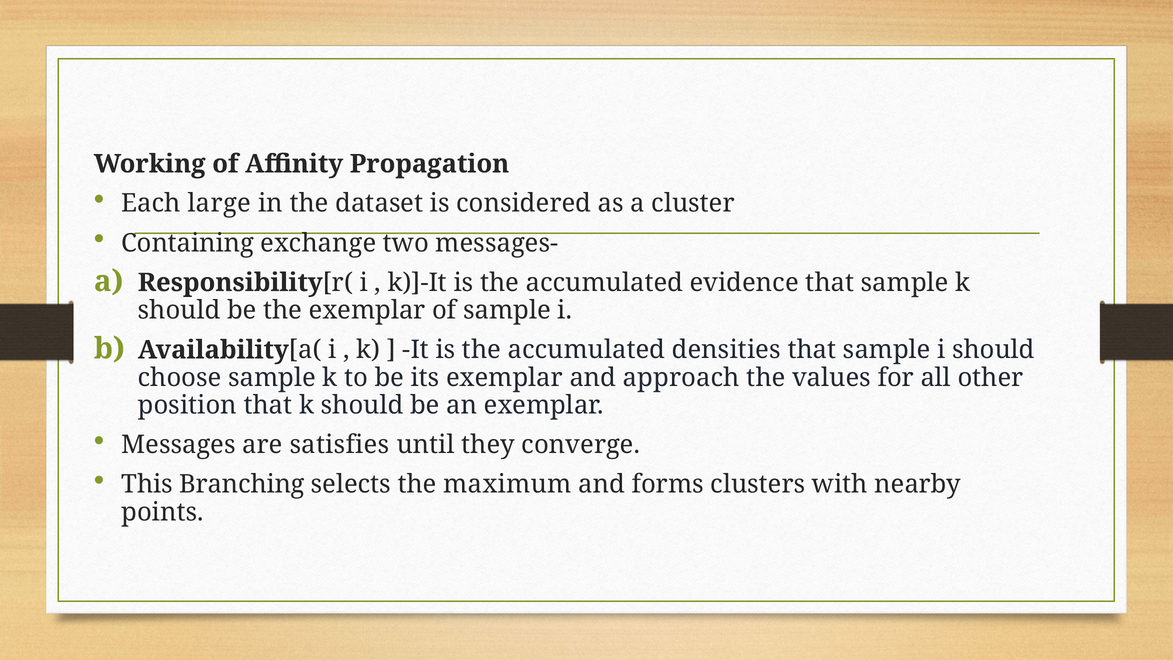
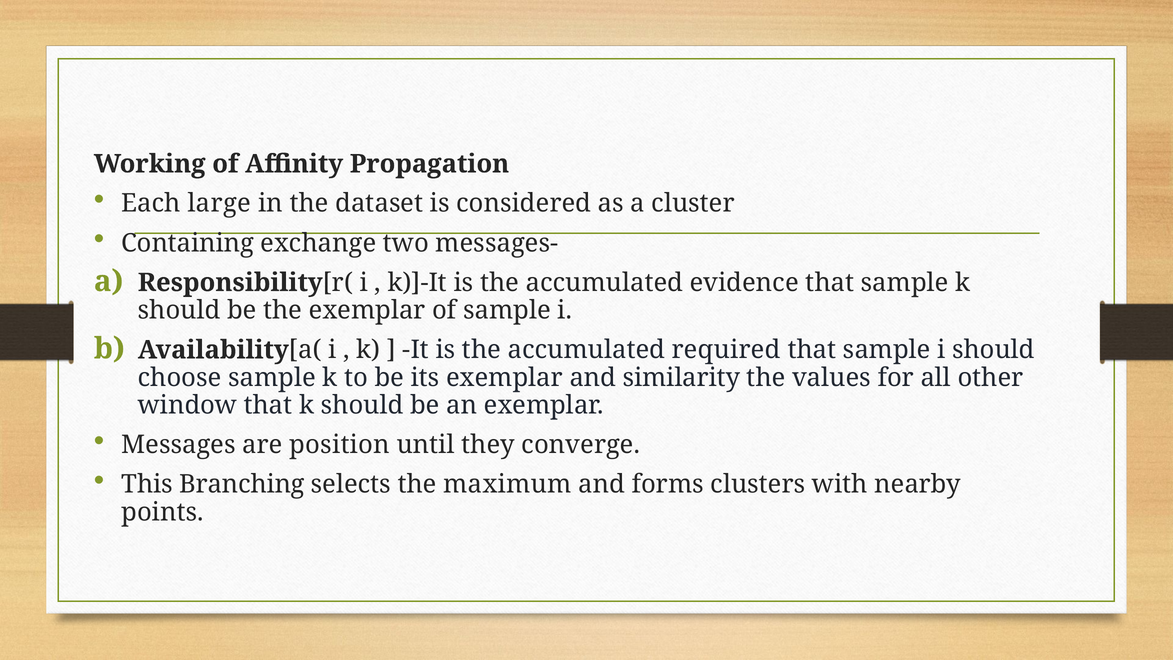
densities: densities -> required
approach: approach -> similarity
position: position -> window
satisfies: satisfies -> position
